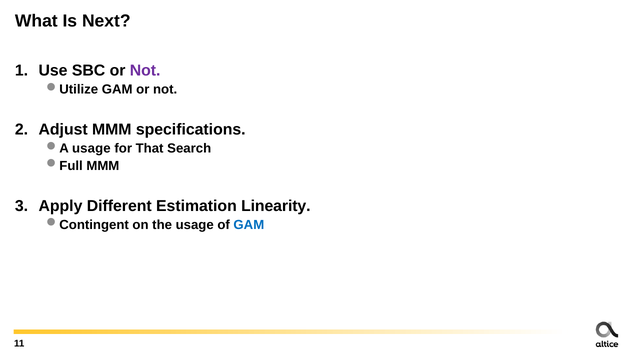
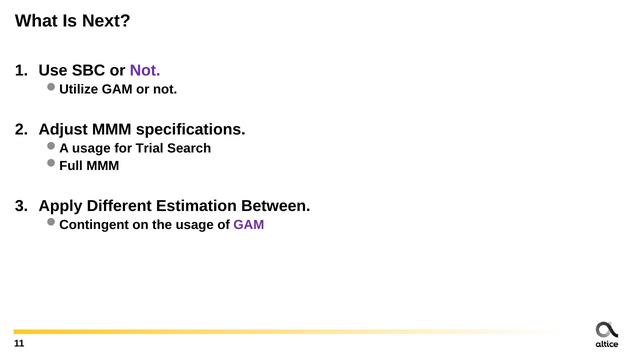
That: That -> Trial
Linearity: Linearity -> Between
GAM at (249, 225) colour: blue -> purple
